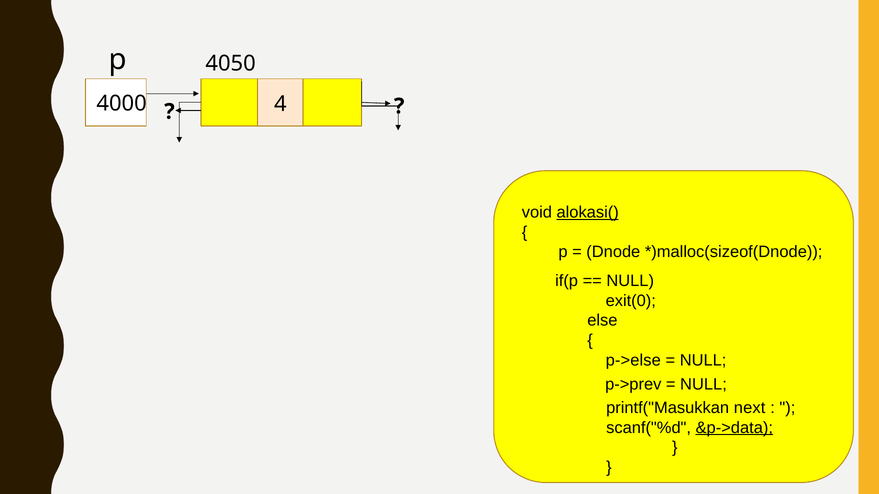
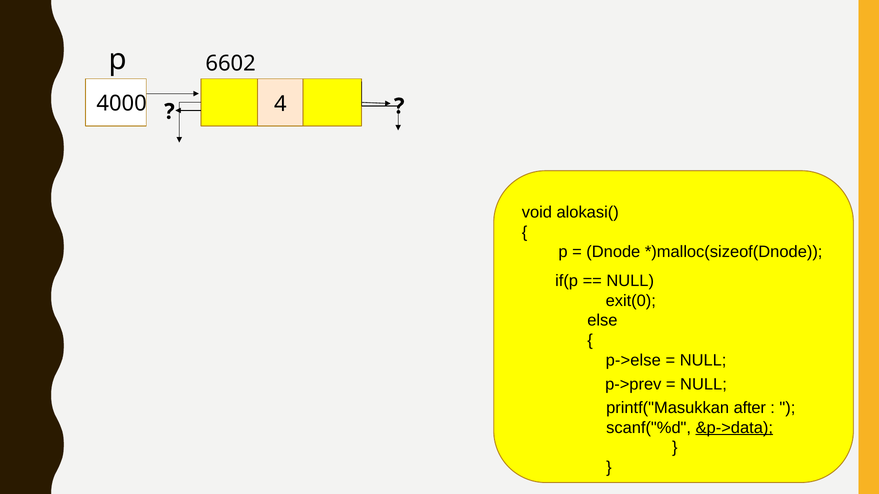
4050: 4050 -> 6602
alokasi( underline: present -> none
next: next -> after
